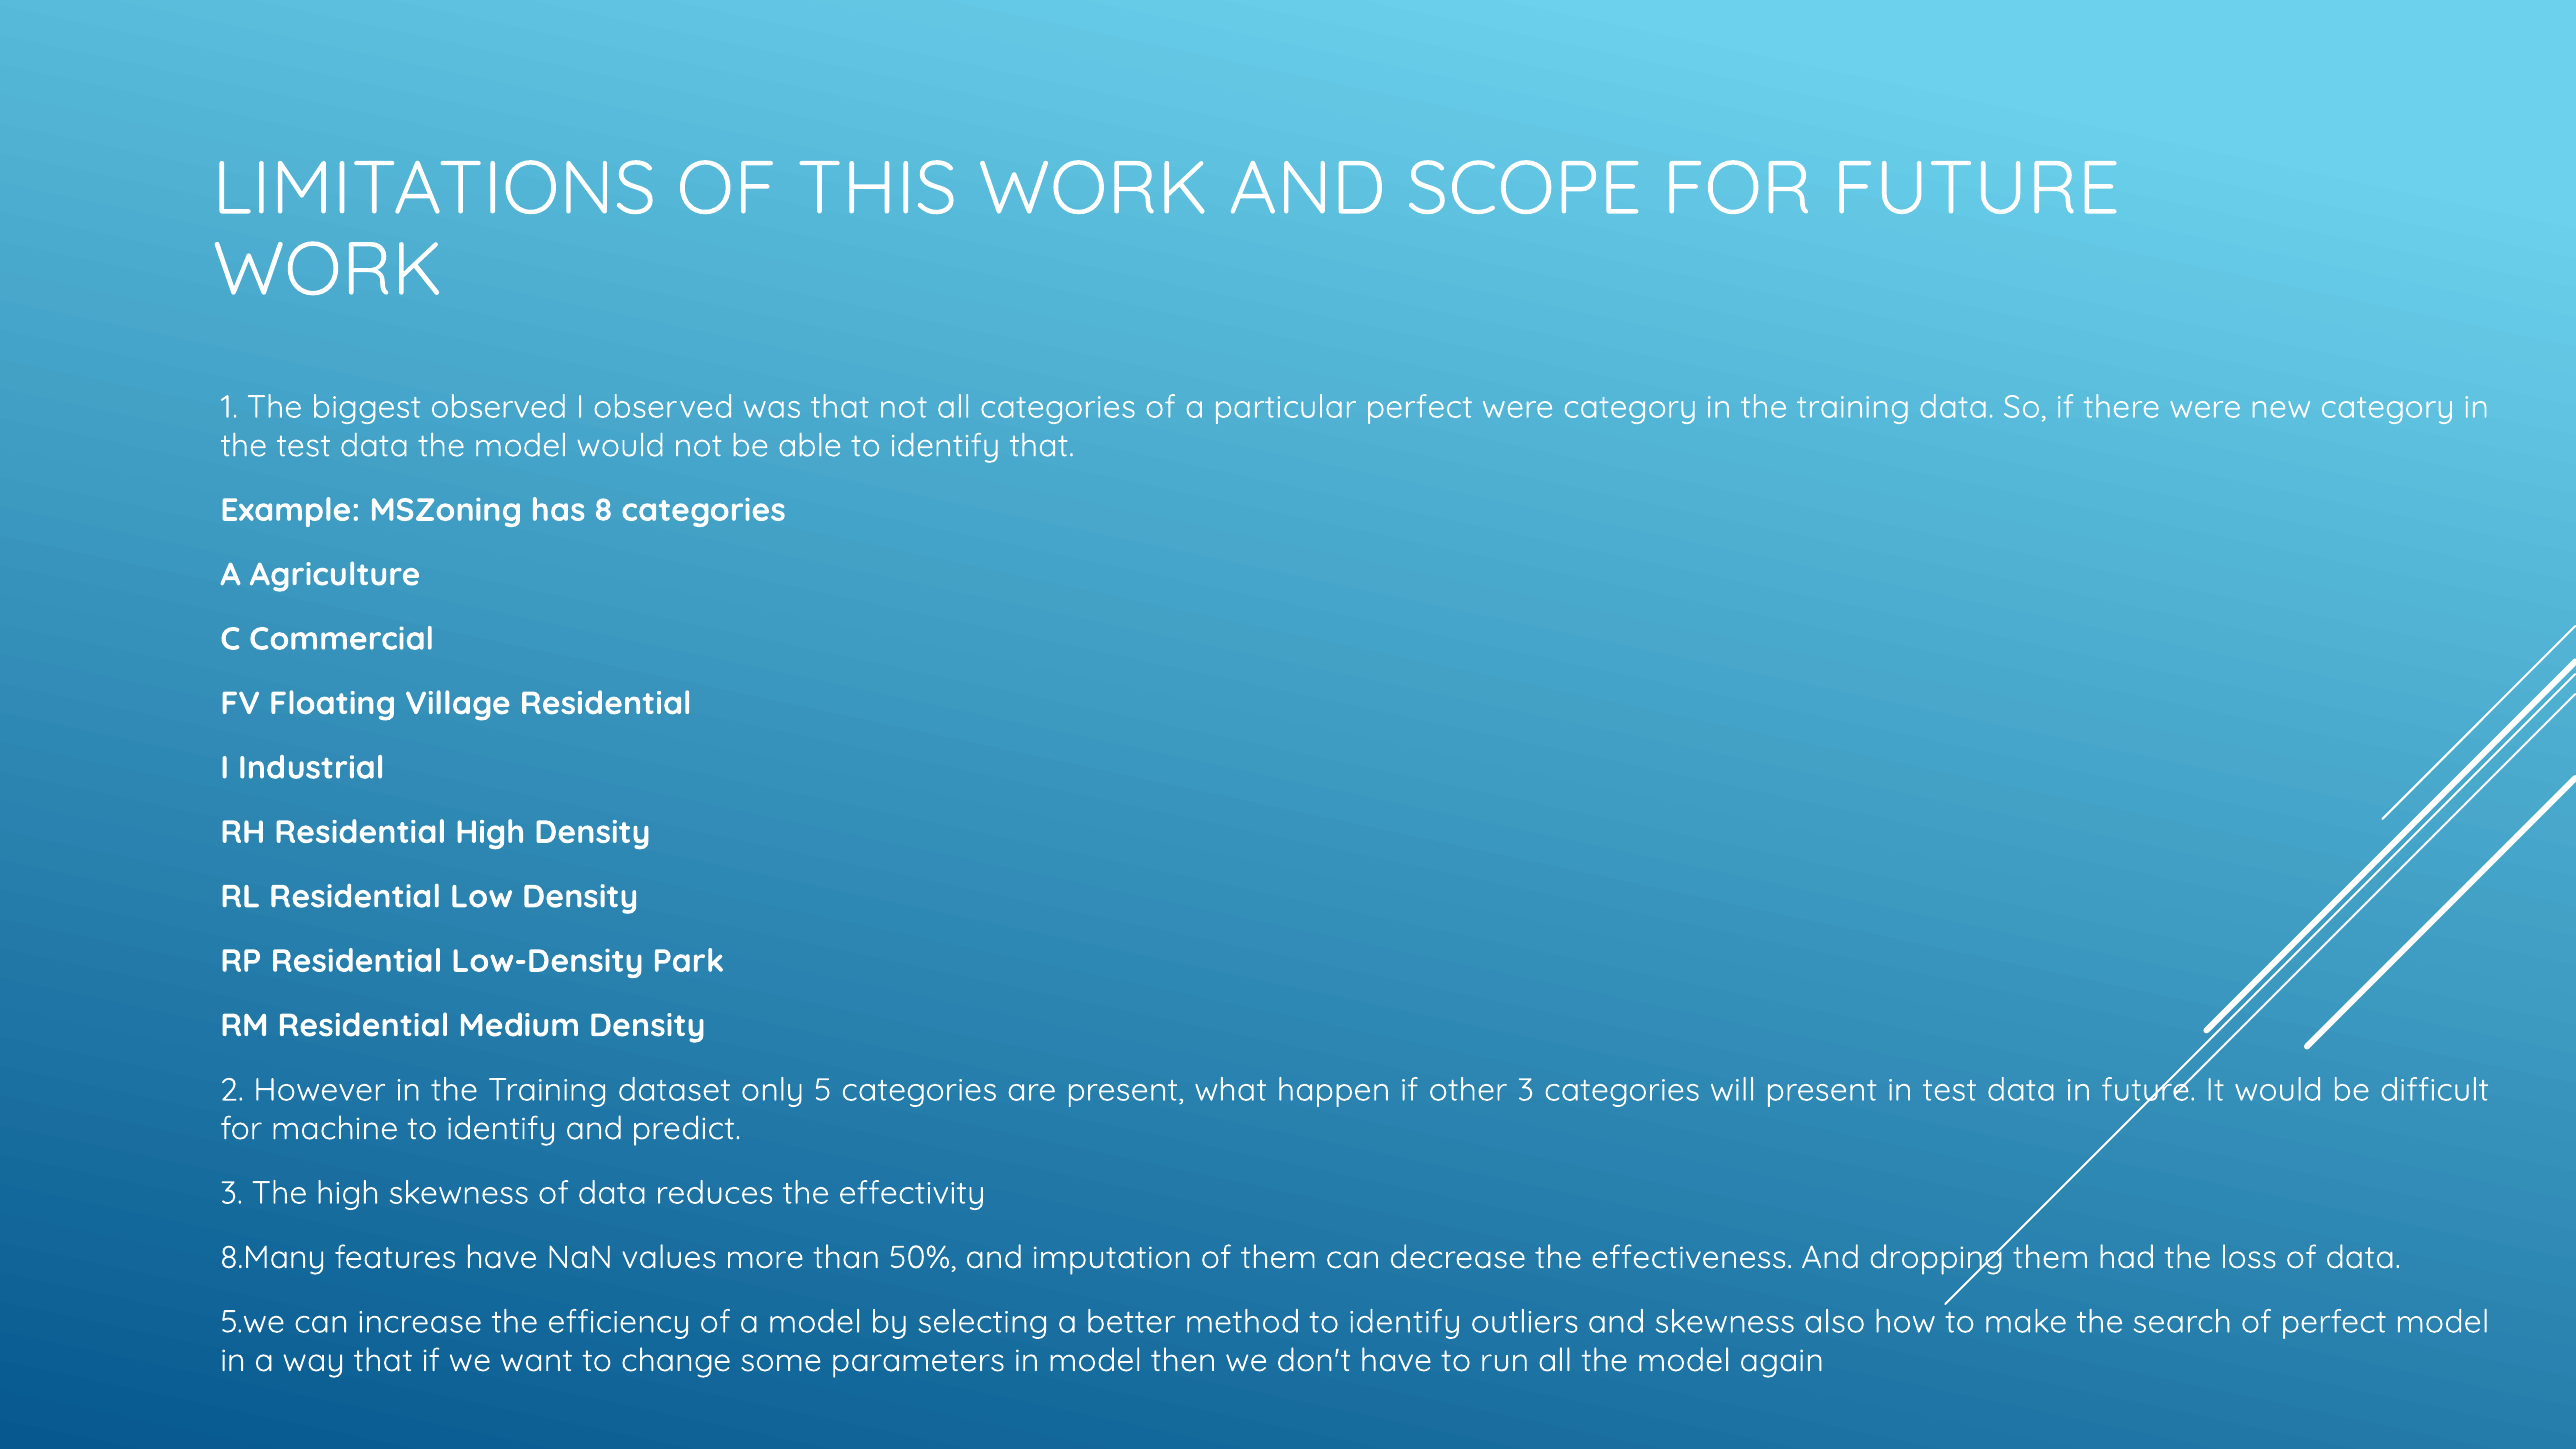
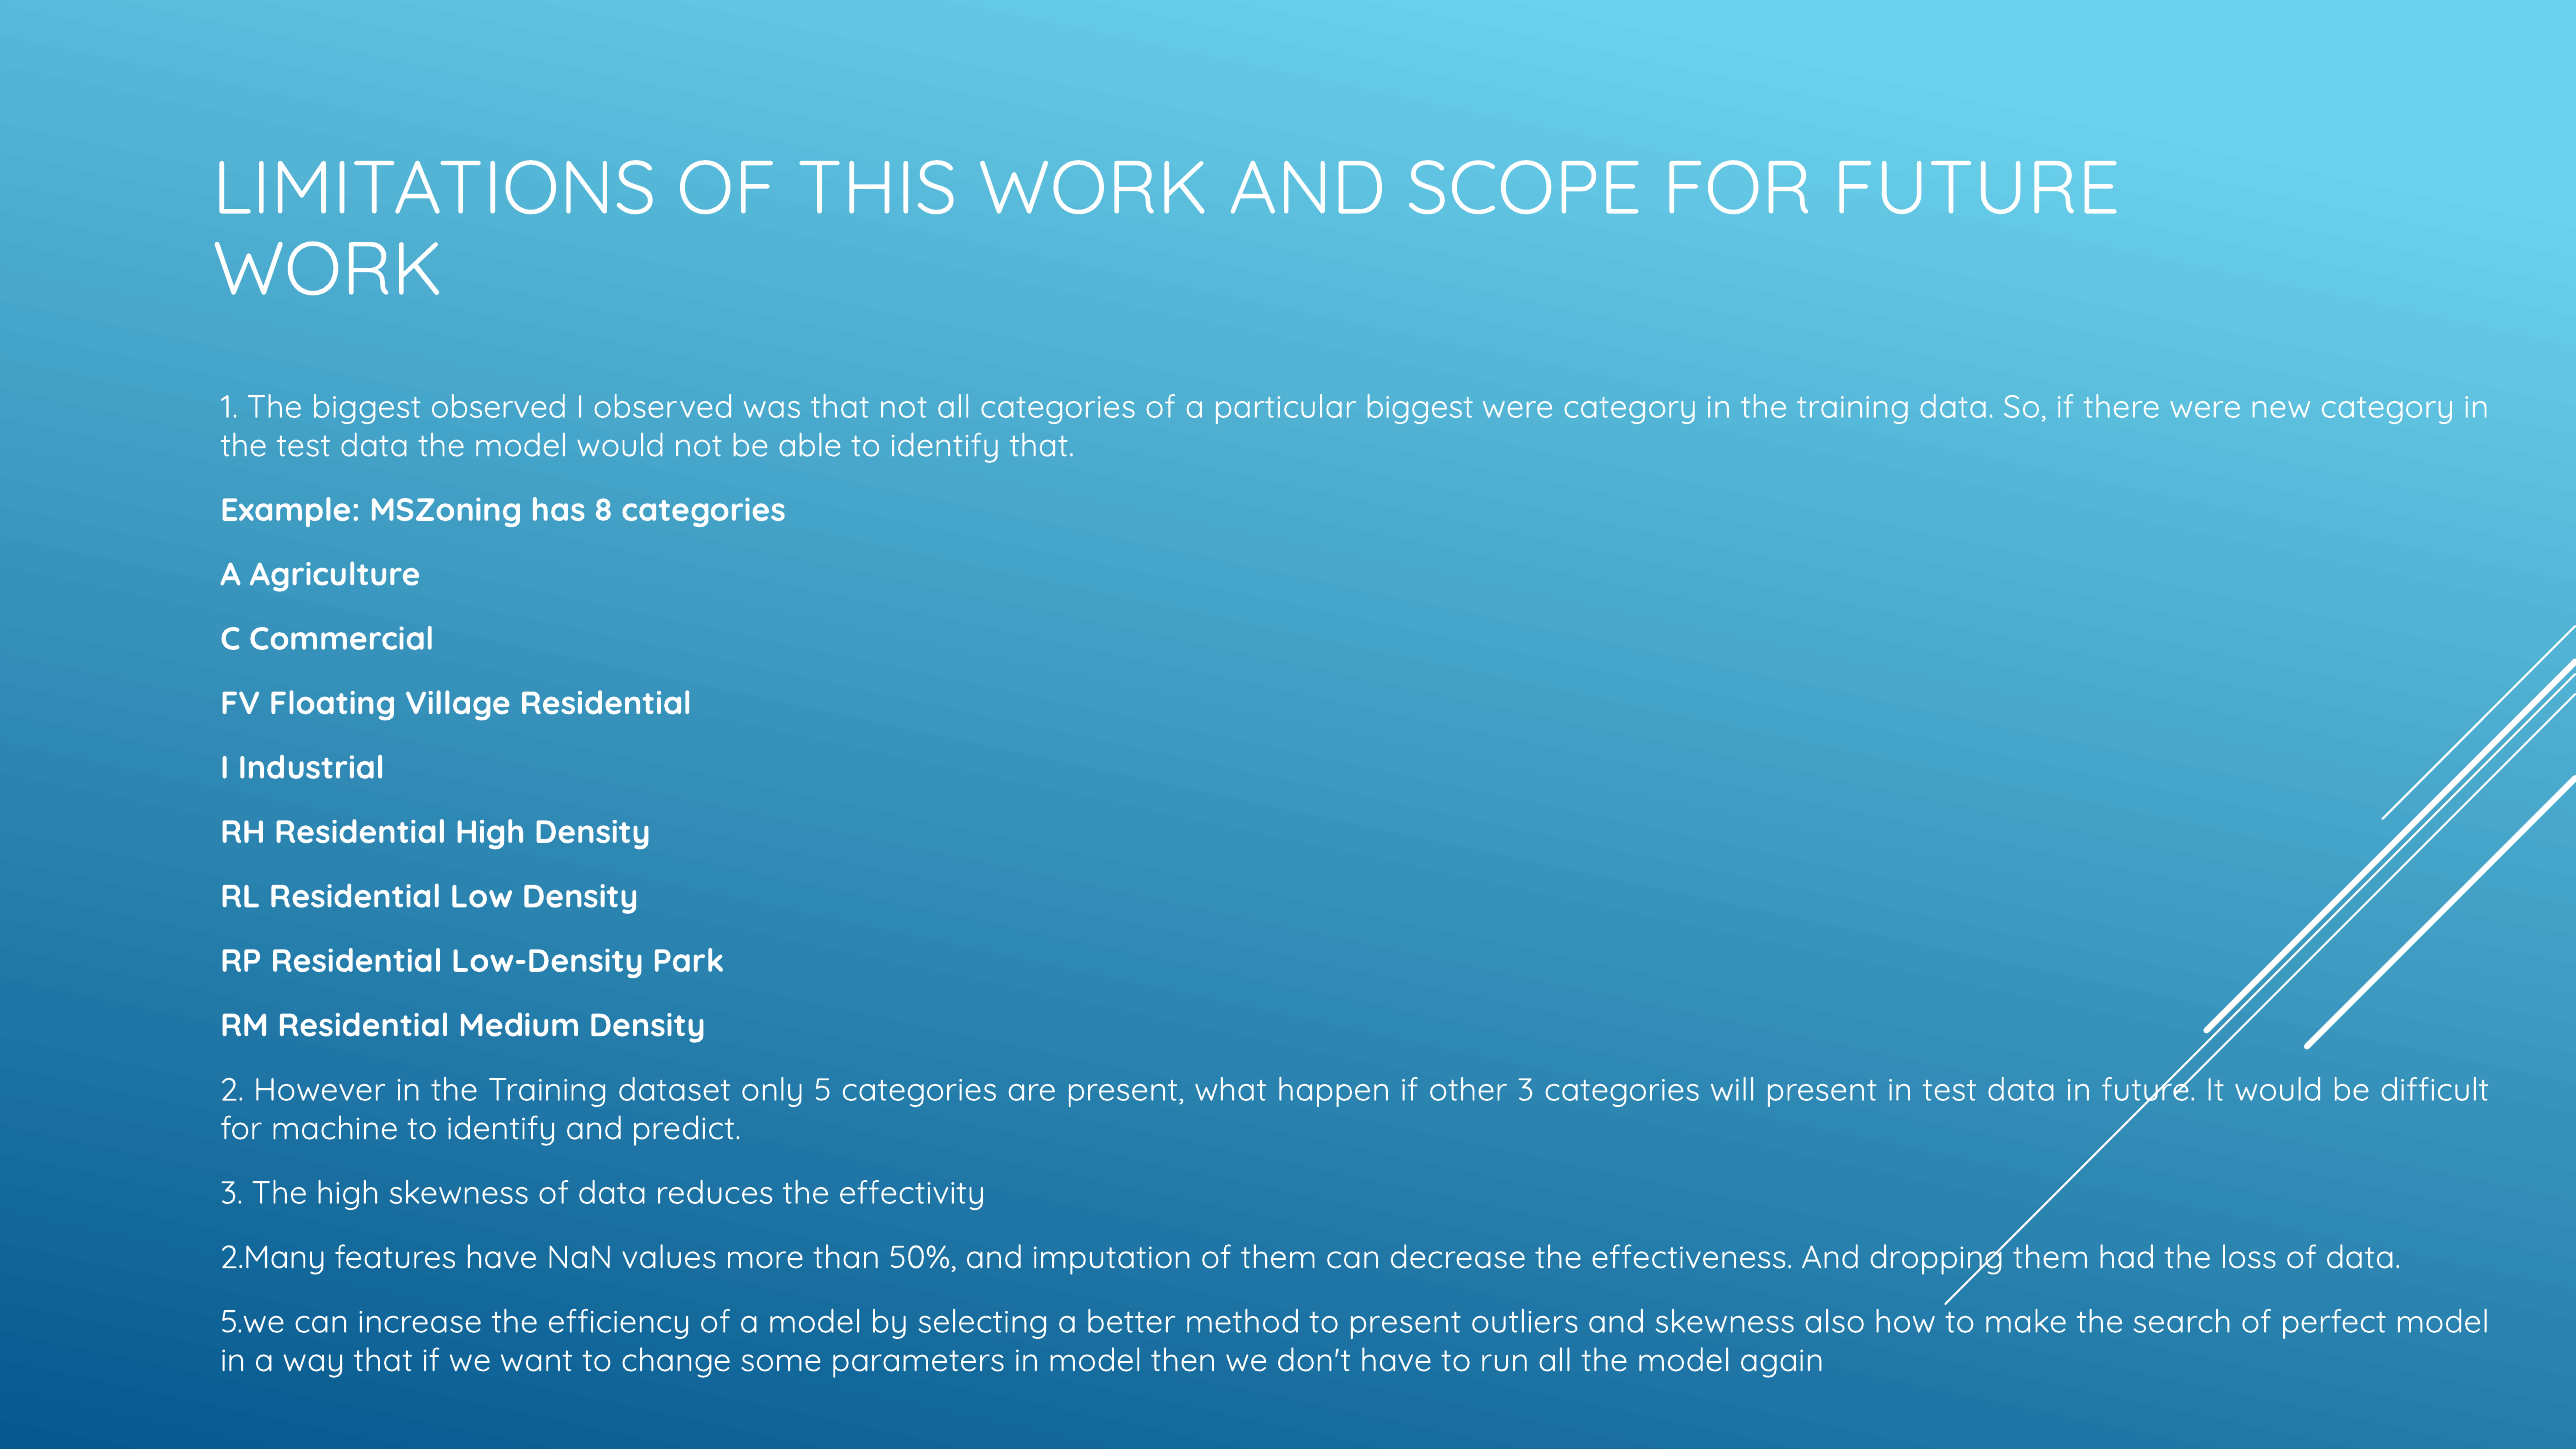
particular perfect: perfect -> biggest
8.Many: 8.Many -> 2.Many
method to identify: identify -> present
